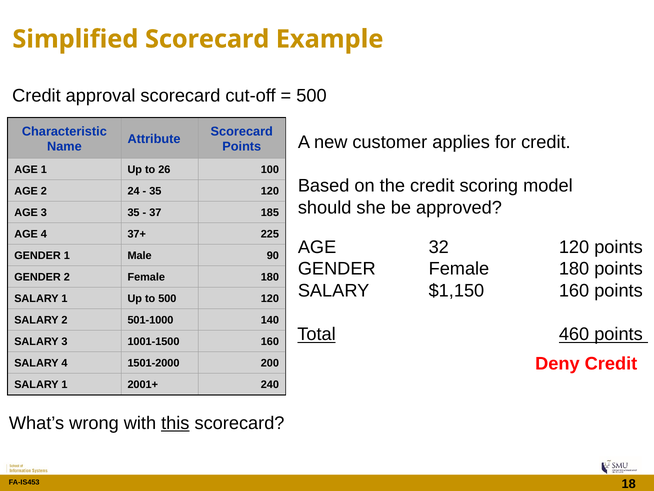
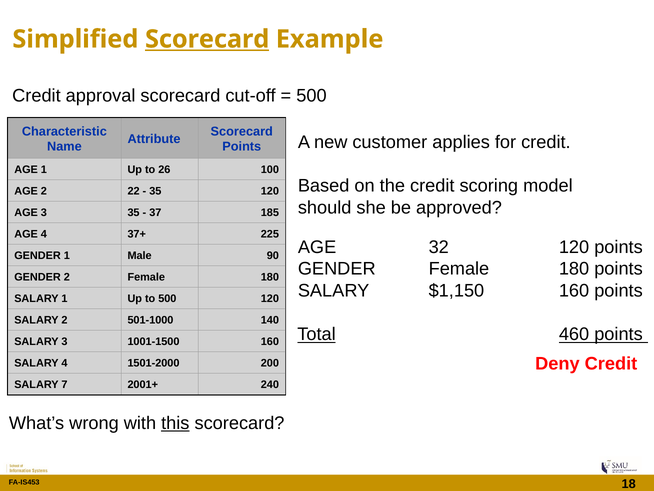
Scorecard at (207, 39) underline: none -> present
24: 24 -> 22
1 at (64, 384): 1 -> 7
